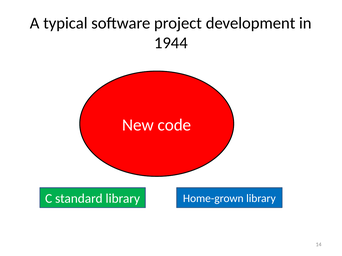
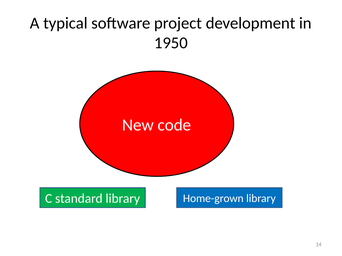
1944: 1944 -> 1950
